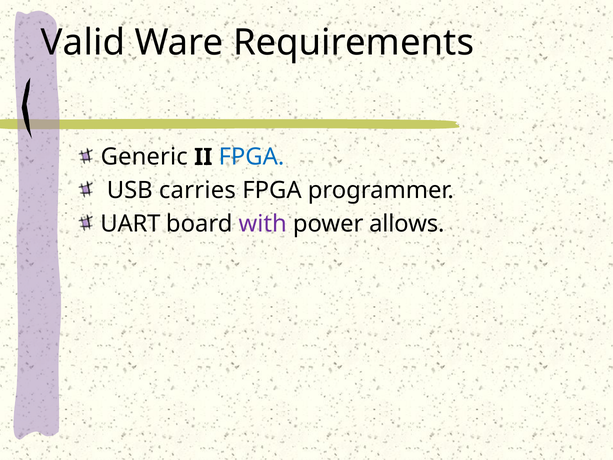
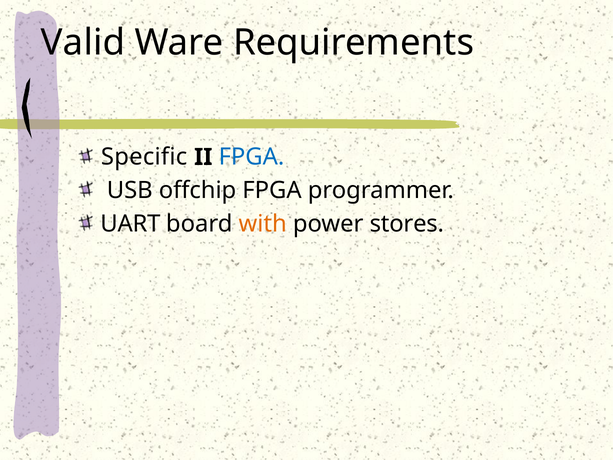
Generic: Generic -> Specific
carries: carries -> offchip
with colour: purple -> orange
allows: allows -> stores
